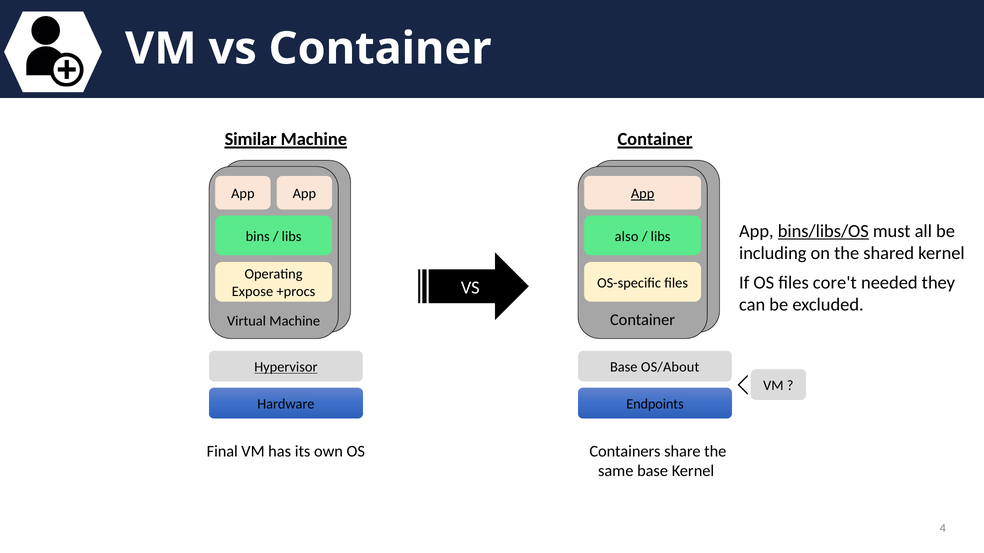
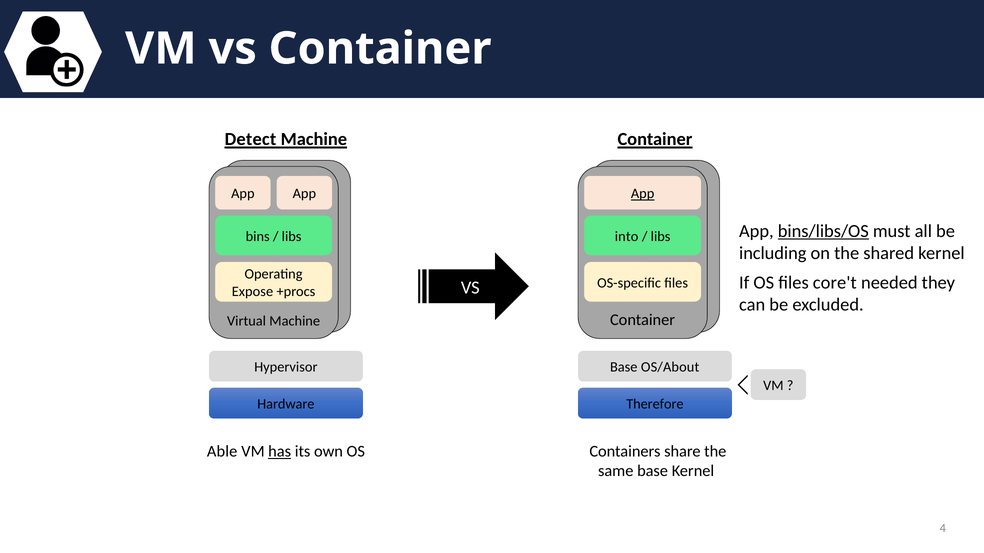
Similar: Similar -> Detect
also: also -> into
Hypervisor underline: present -> none
Endpoints: Endpoints -> Therefore
Final: Final -> Able
has underline: none -> present
